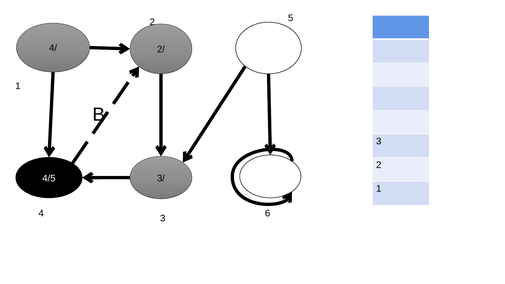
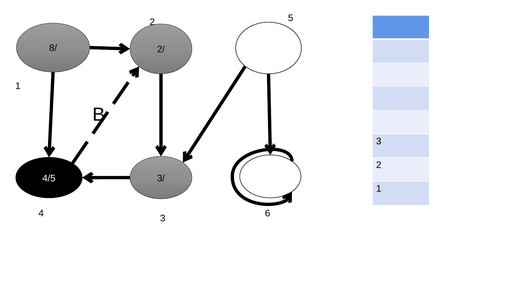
4/: 4/ -> 8/
